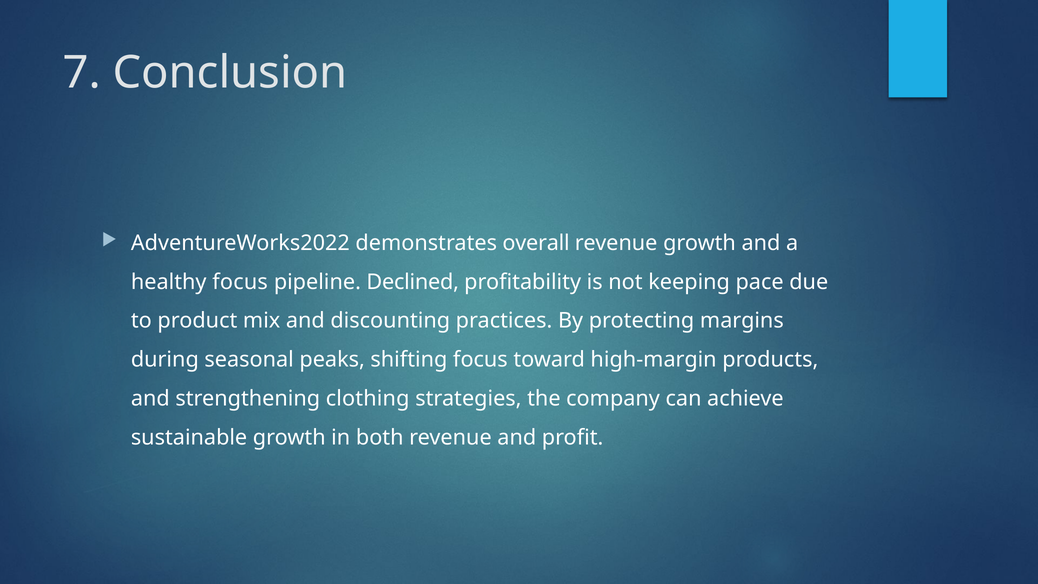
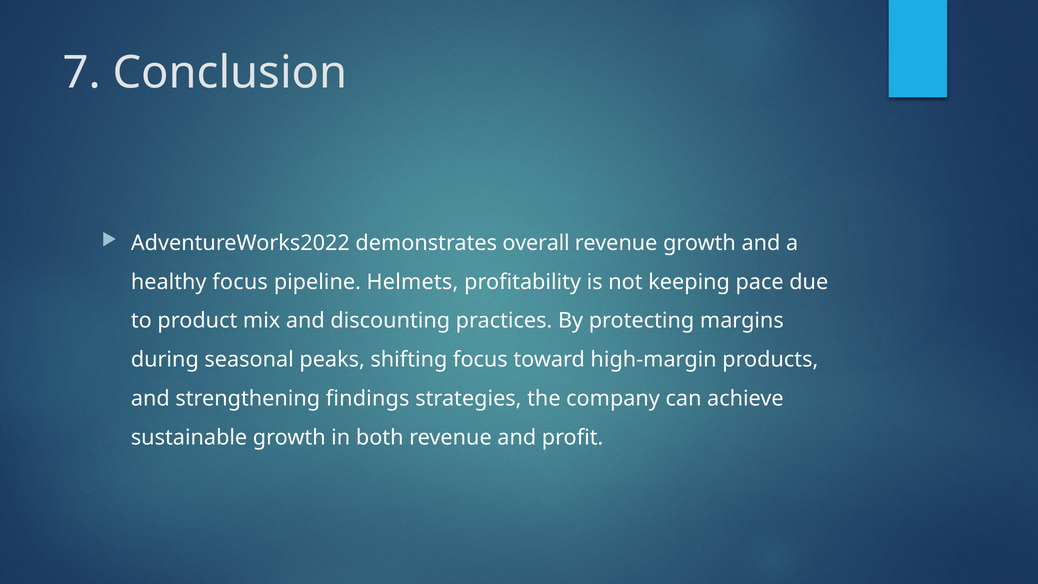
Declined: Declined -> Helmets
clothing: clothing -> findings
